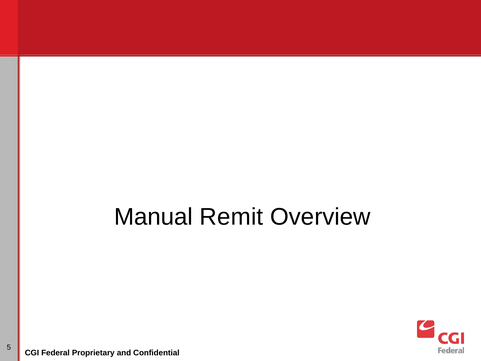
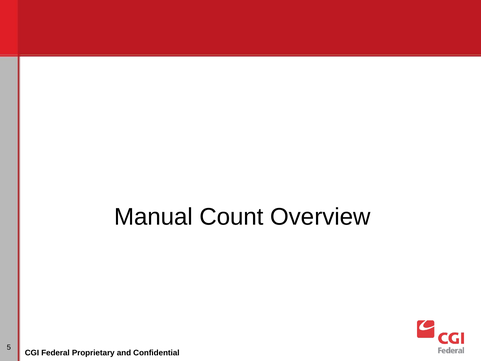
Remit: Remit -> Count
